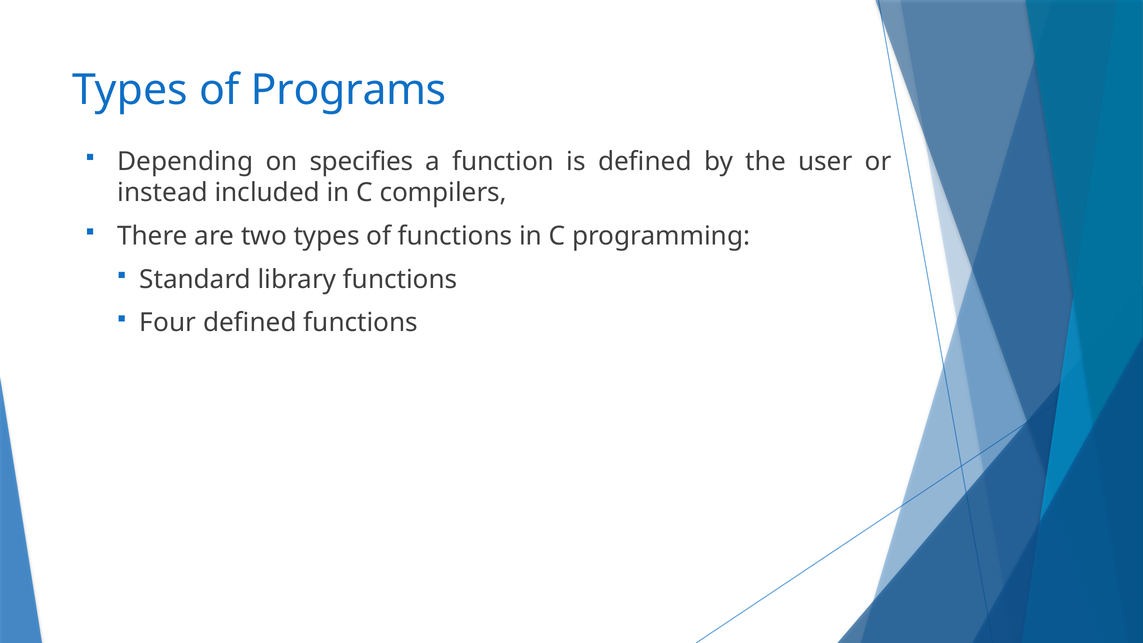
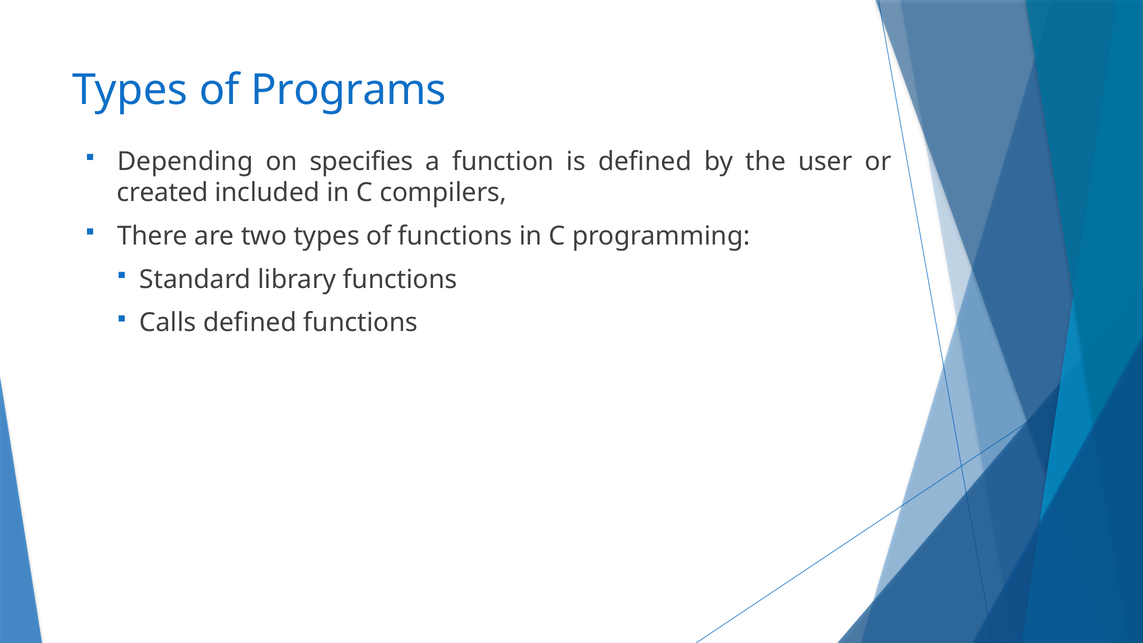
instead: instead -> created
Four: Four -> Calls
